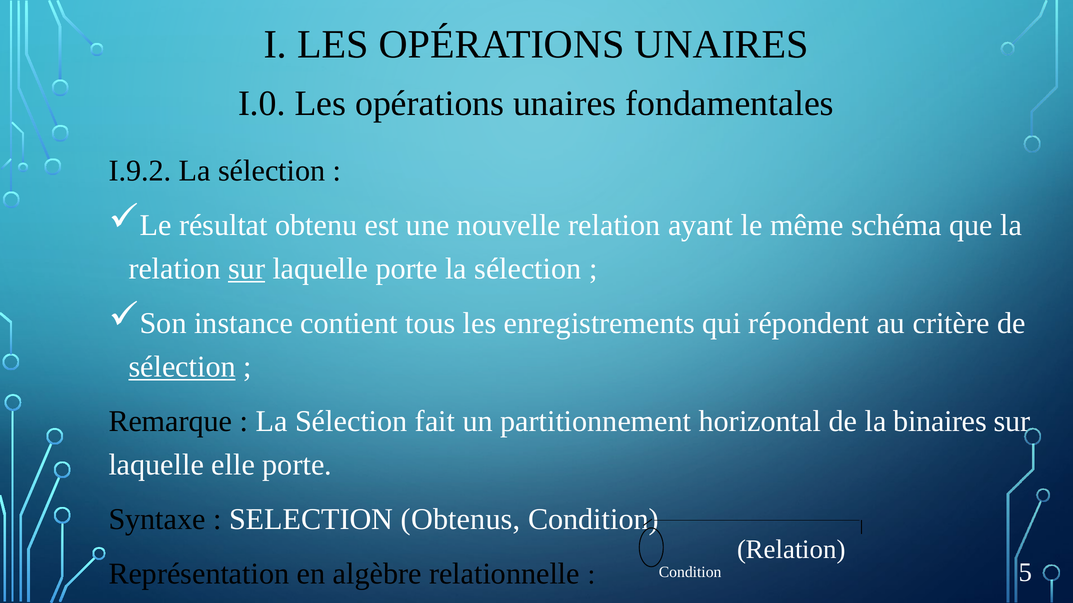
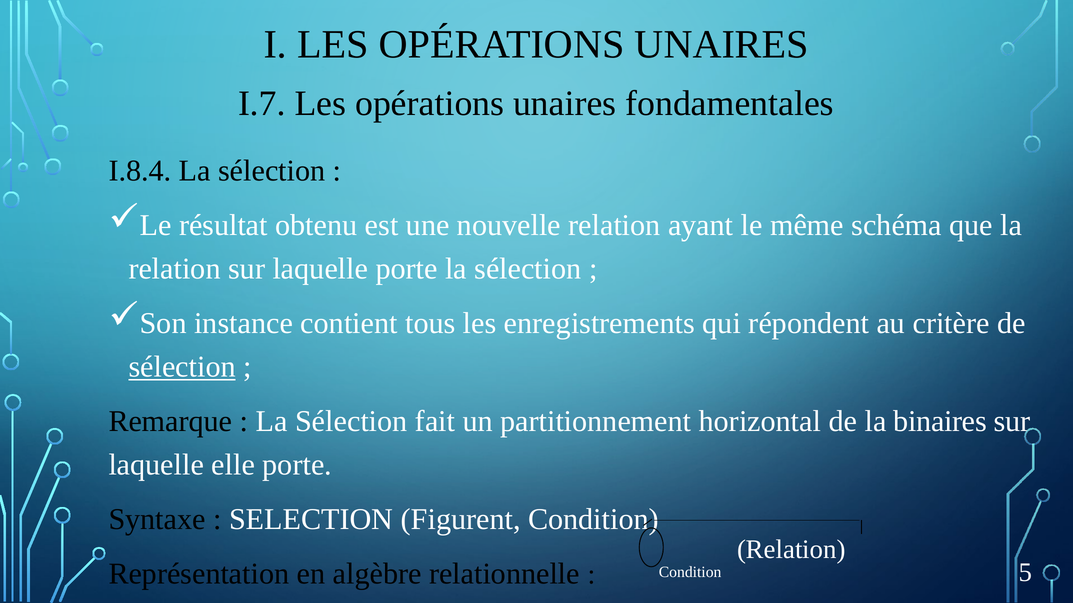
I.0: I.0 -> I.7
I.9.2: I.9.2 -> I.8.4
sur at (247, 269) underline: present -> none
Obtenus: Obtenus -> Figurent
